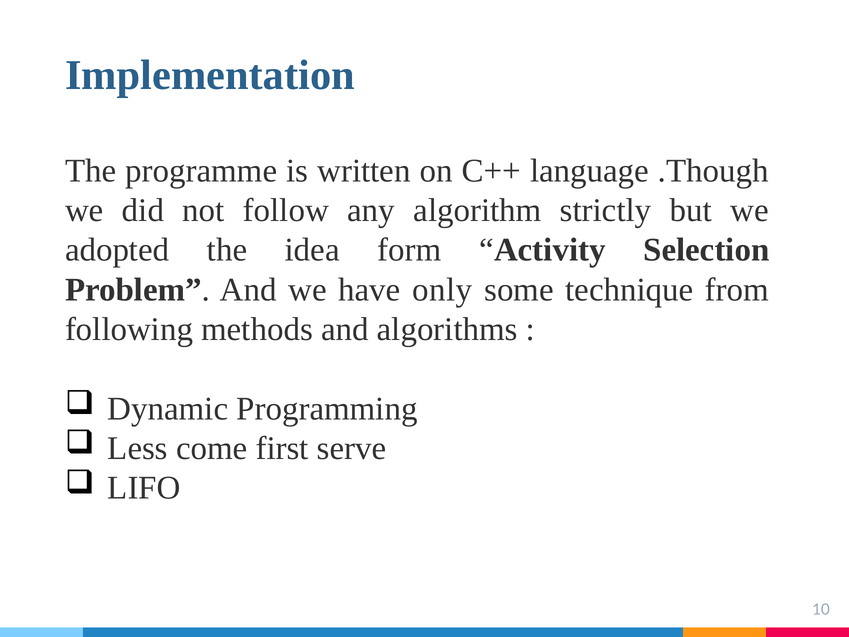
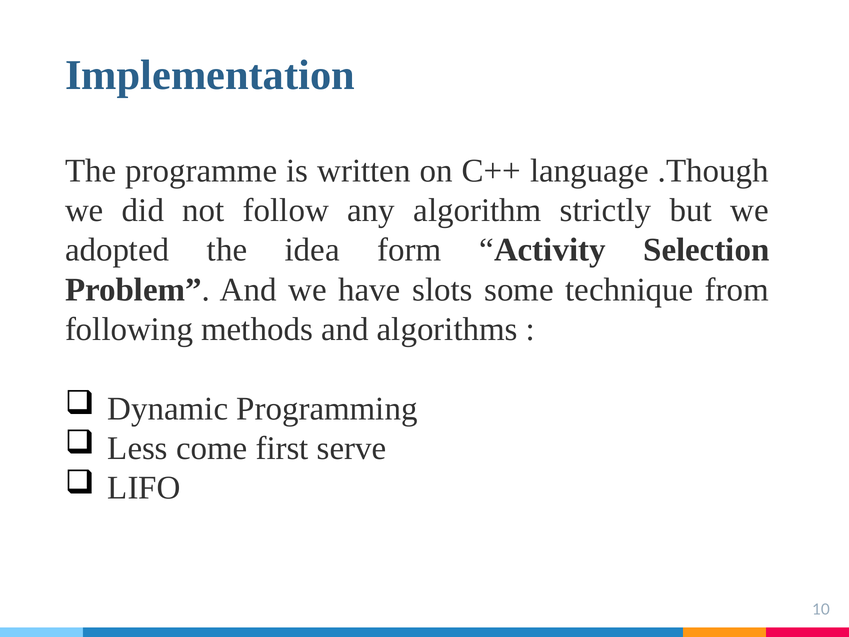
only: only -> slots
